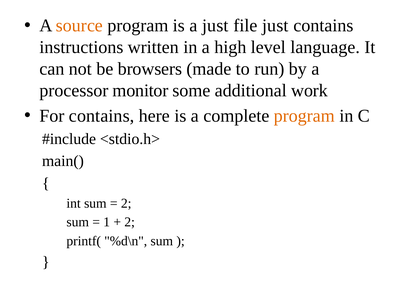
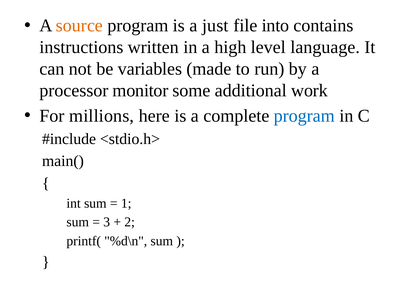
file just: just -> into
browsers: browsers -> variables
For contains: contains -> millions
program at (304, 116) colour: orange -> blue
2 at (126, 203): 2 -> 1
1: 1 -> 3
